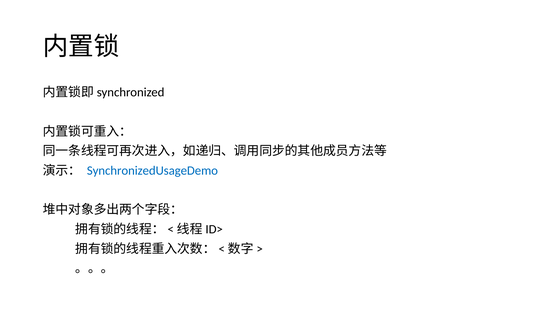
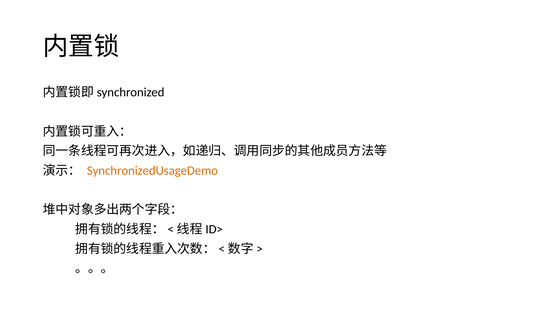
SynchronizedUsageDemo colour: blue -> orange
